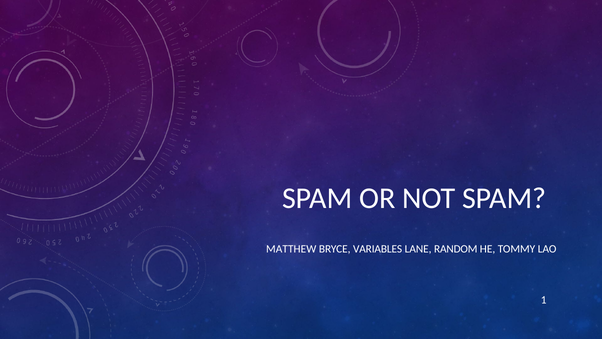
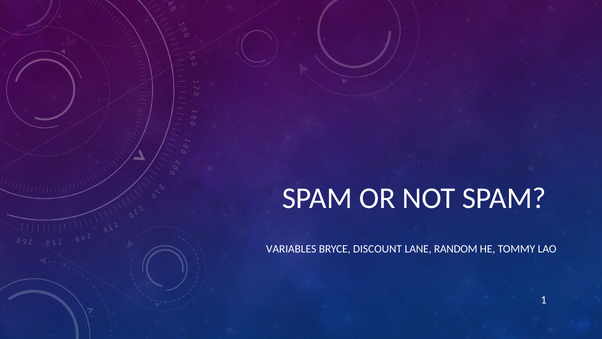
MATTHEW: MATTHEW -> VARIABLES
VARIABLES: VARIABLES -> DISCOUNT
